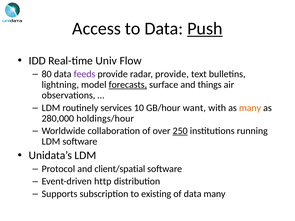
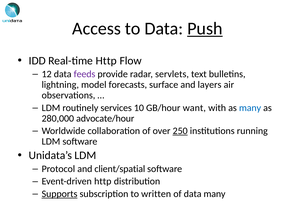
Real-time Univ: Univ -> Http
80: 80 -> 12
radar provide: provide -> servlets
forecasts underline: present -> none
things: things -> layers
many at (250, 108) colour: orange -> blue
holdings/hour: holdings/hour -> advocate/hour
Supports underline: none -> present
existing: existing -> written
